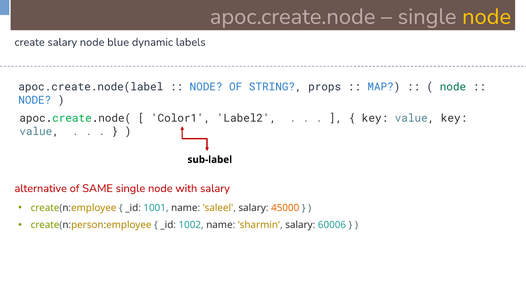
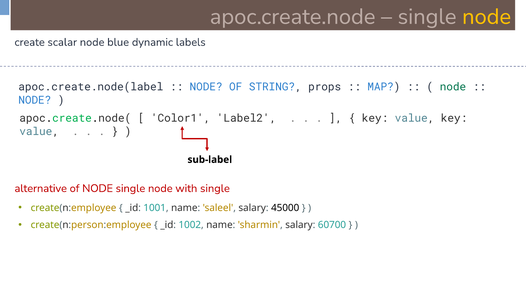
create salary: salary -> scalar
of SAME: SAME -> NODE
with salary: salary -> single
45000 colour: orange -> black
60006: 60006 -> 60700
